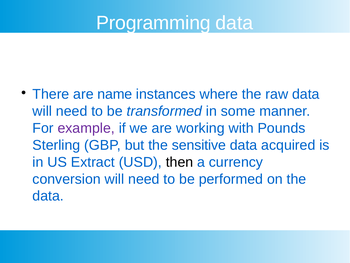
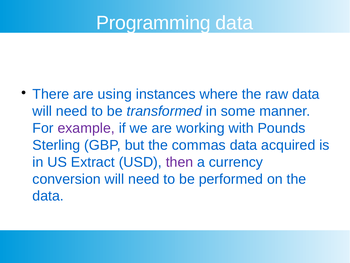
name: name -> using
sensitive: sensitive -> commas
then colour: black -> purple
